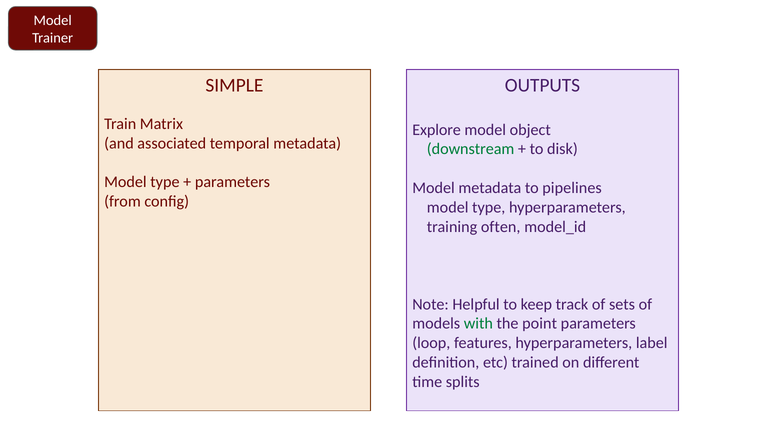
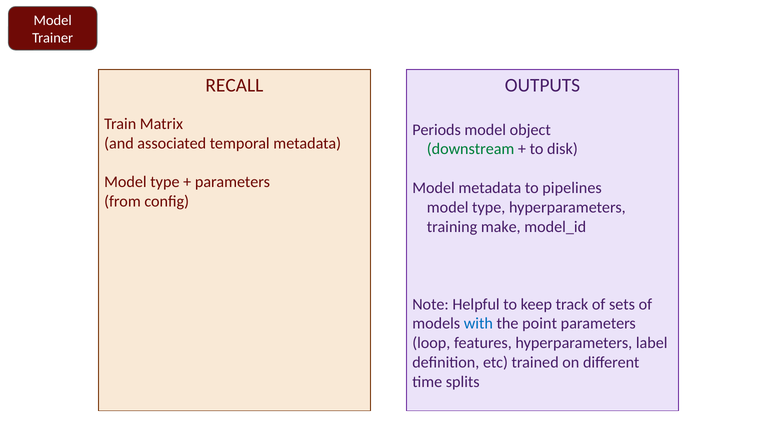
SIMPLE: SIMPLE -> RECALL
Explore: Explore -> Periods
often: often -> make
with colour: green -> blue
